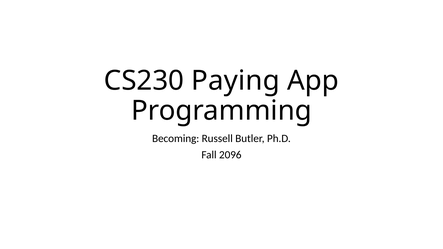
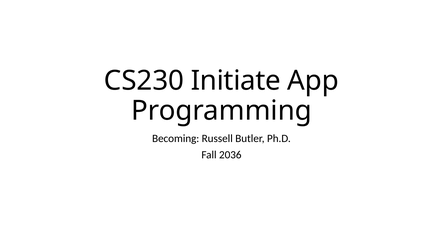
Paying: Paying -> Initiate
2096: 2096 -> 2036
